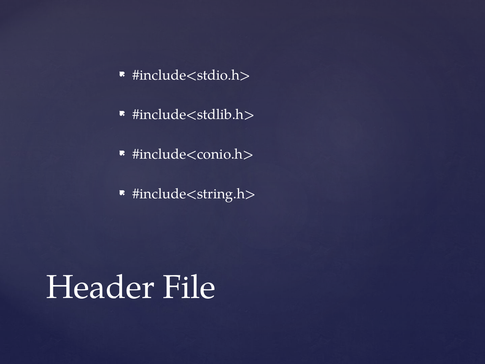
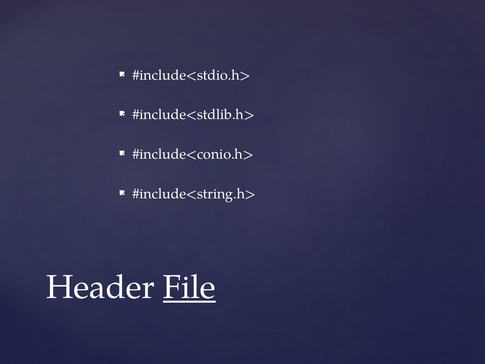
File underline: none -> present
